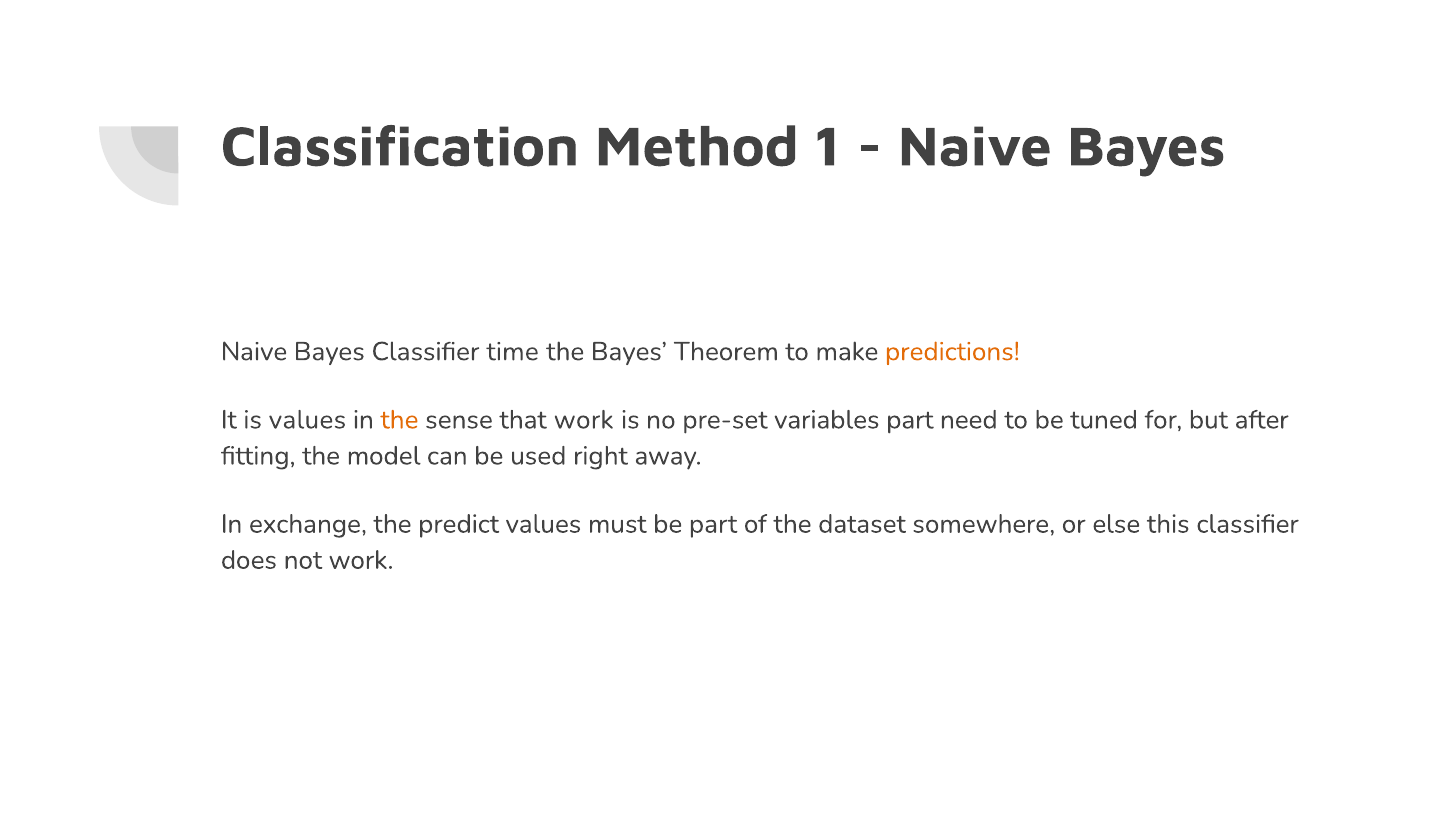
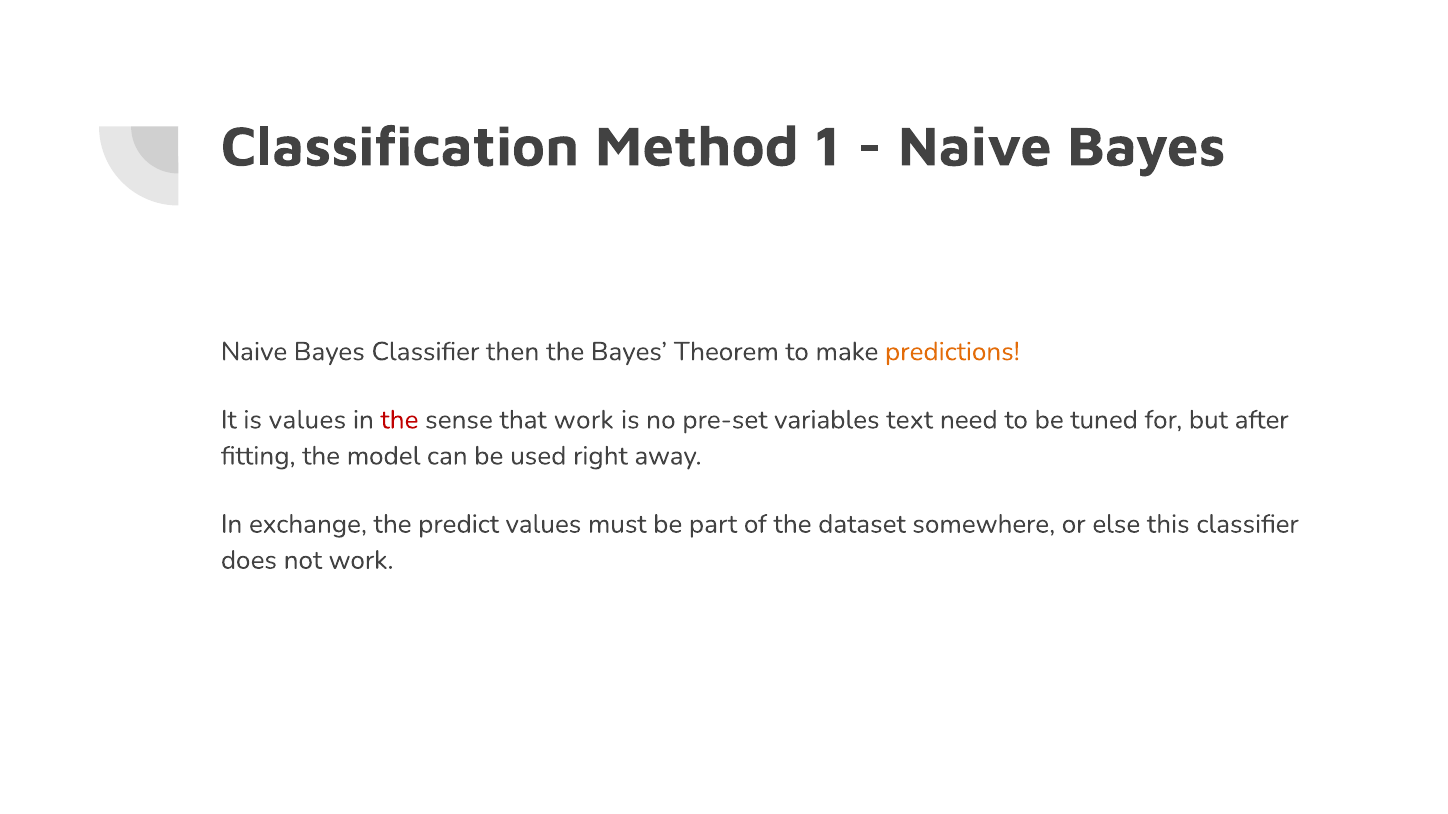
time: time -> then
the at (399, 420) colour: orange -> red
variables part: part -> text
